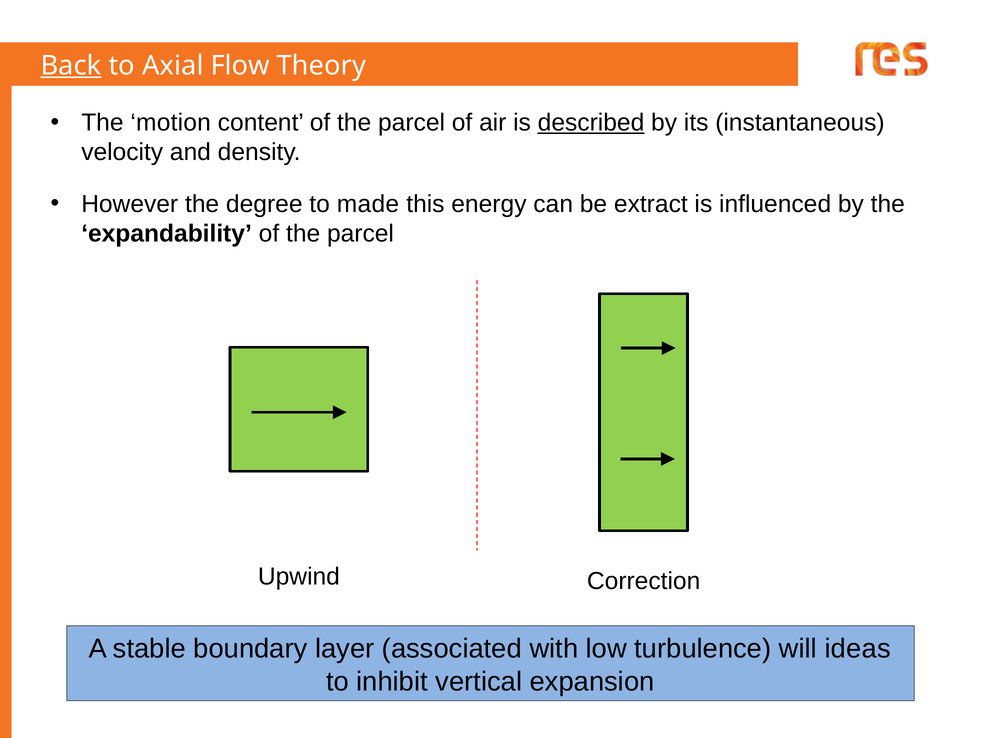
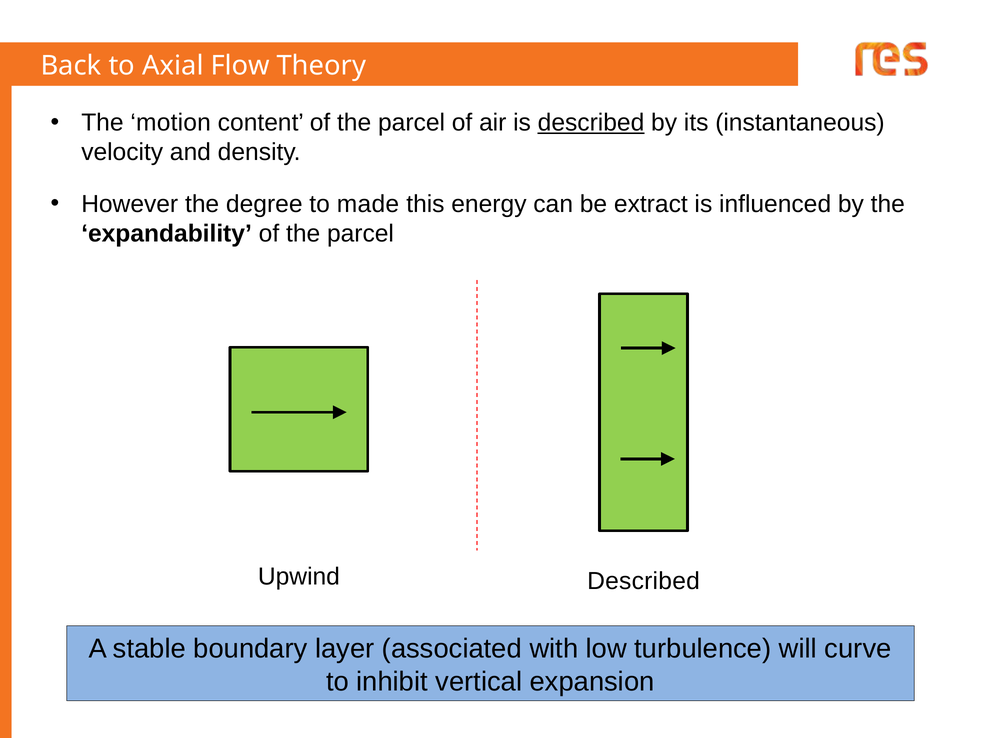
Back underline: present -> none
Upwind Correction: Correction -> Described
ideas: ideas -> curve
